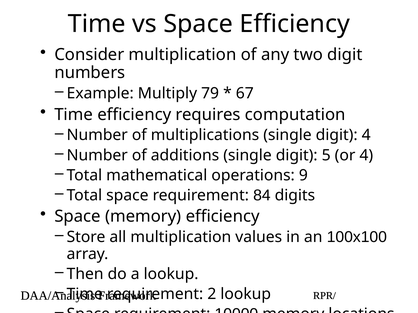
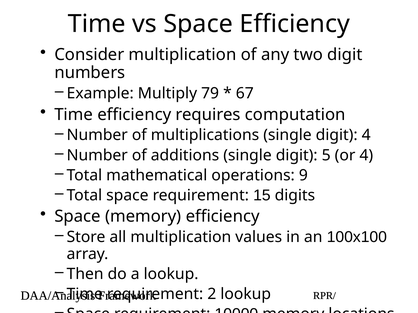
84: 84 -> 15
